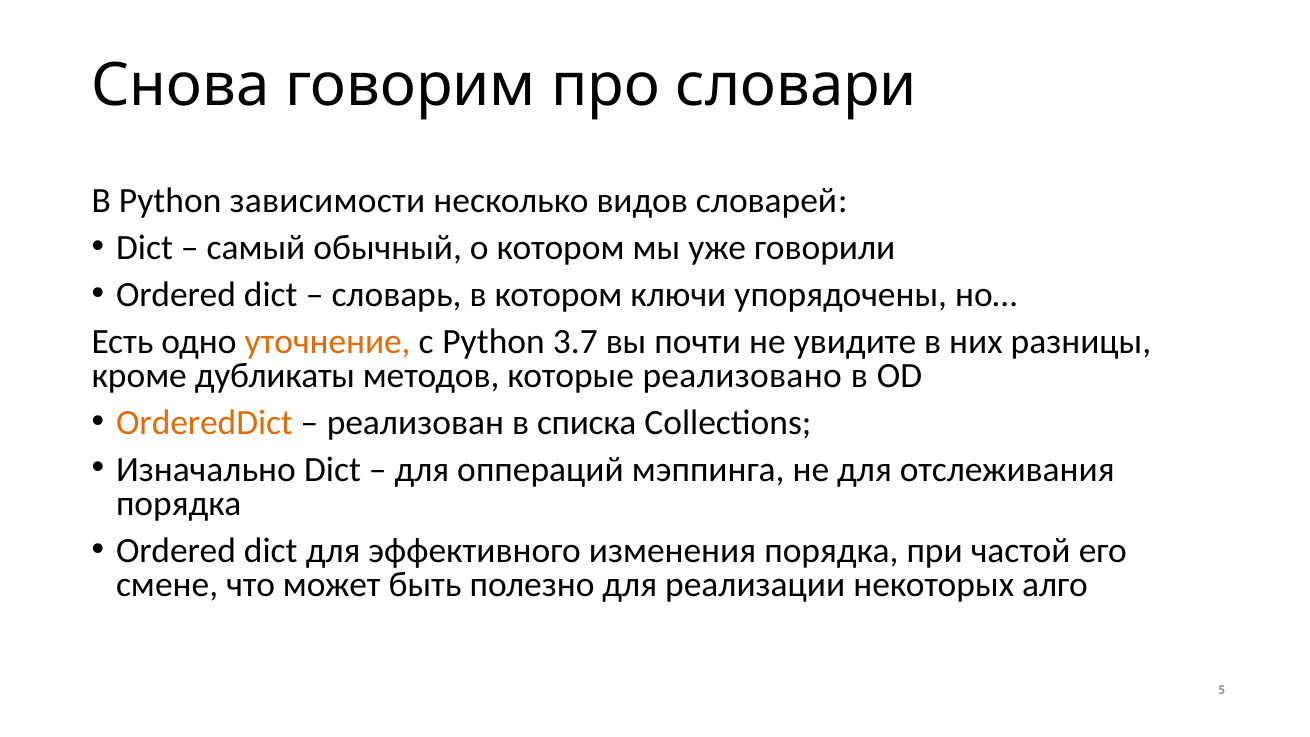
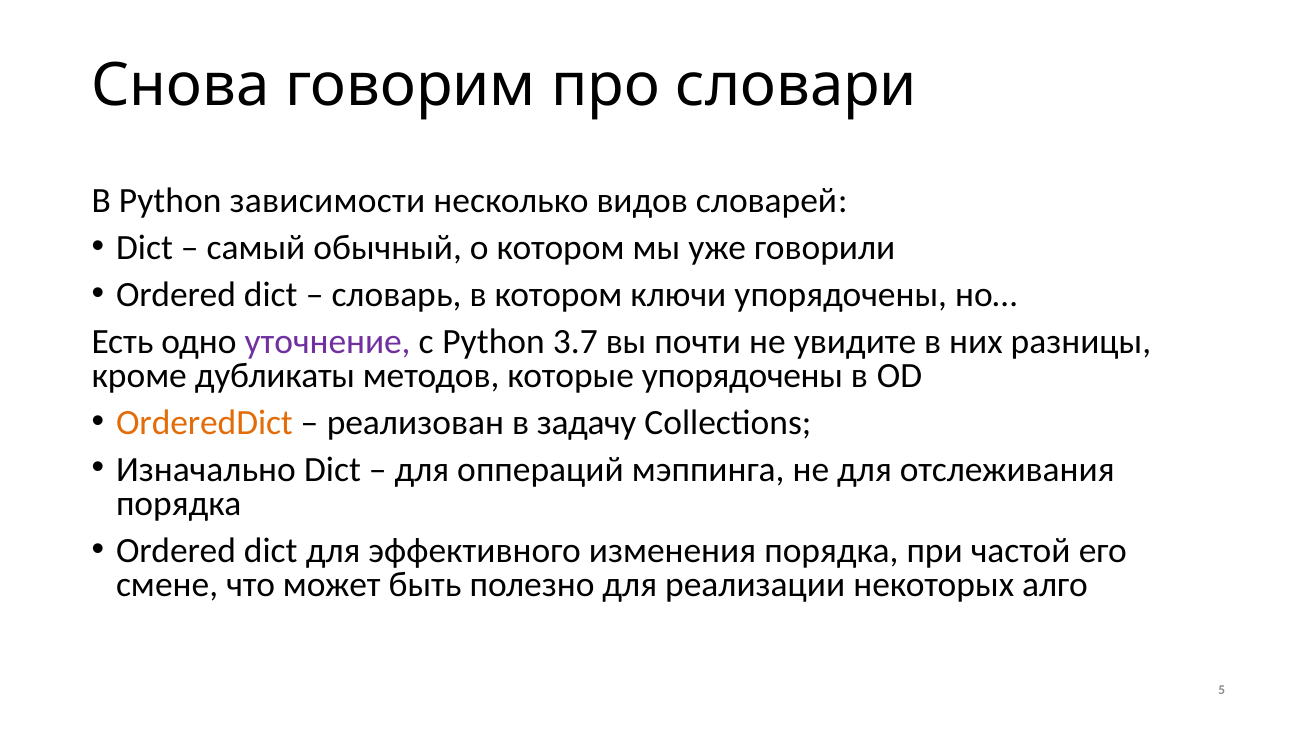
уточнение colour: orange -> purple
которые реализовано: реализовано -> упорядочены
списка: списка -> задачу
